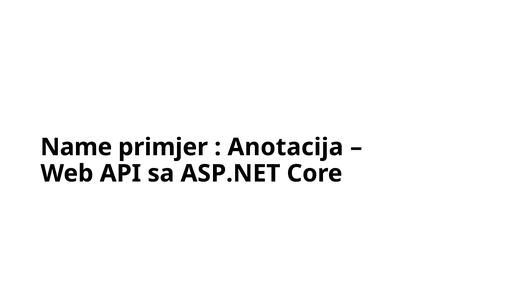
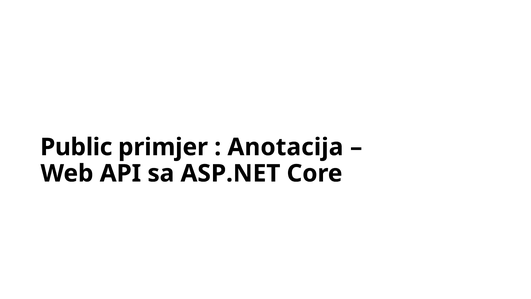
Name: Name -> Public
